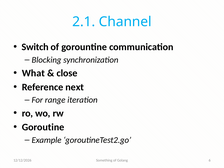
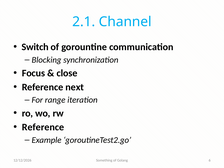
What: What -> Focus
Goroutine at (43, 127): Goroutine -> Reference
